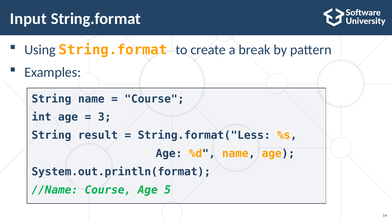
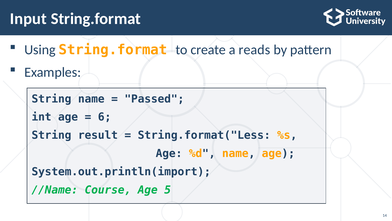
break: break -> reads
Course at (154, 99): Course -> Passed
3: 3 -> 6
System.out.println(format: System.out.println(format -> System.out.println(import
